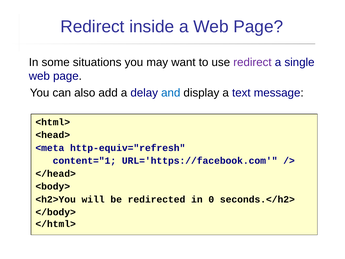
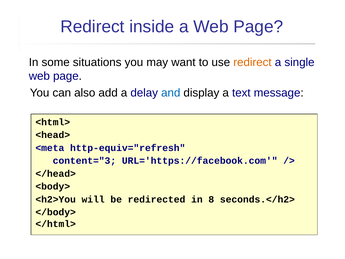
redirect at (252, 62) colour: purple -> orange
content="1: content="1 -> content="3
0: 0 -> 8
